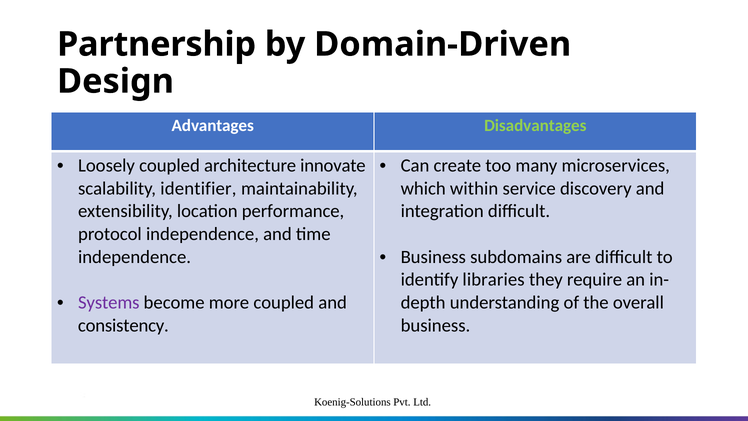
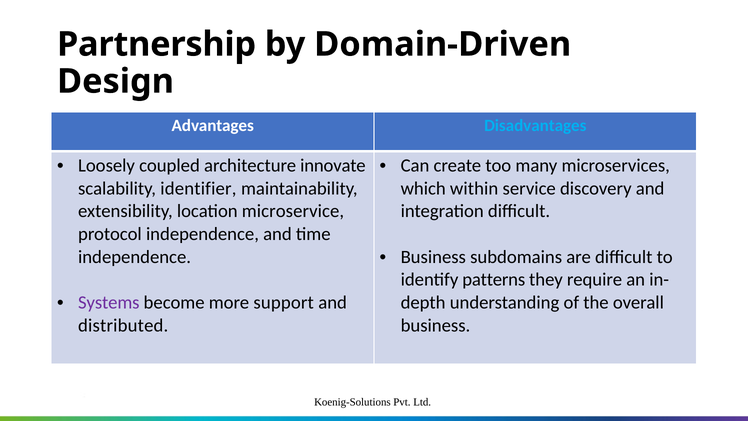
Disadvantages colour: light green -> light blue
performance: performance -> microservice
libraries: libraries -> patterns
more coupled: coupled -> support
consistency: consistency -> distributed
